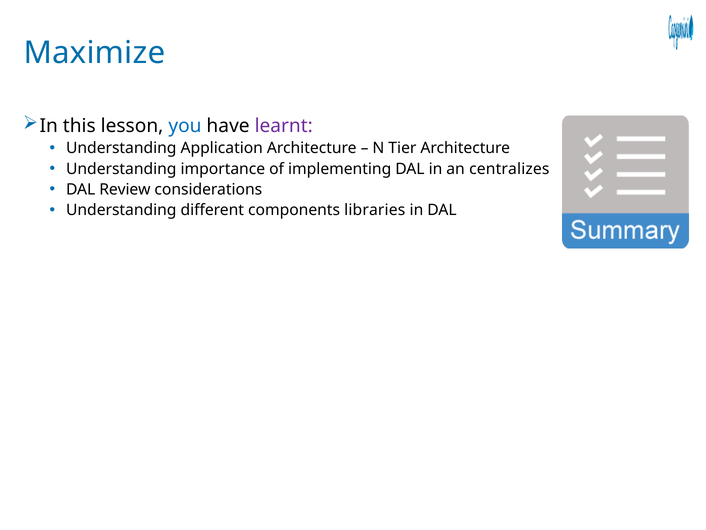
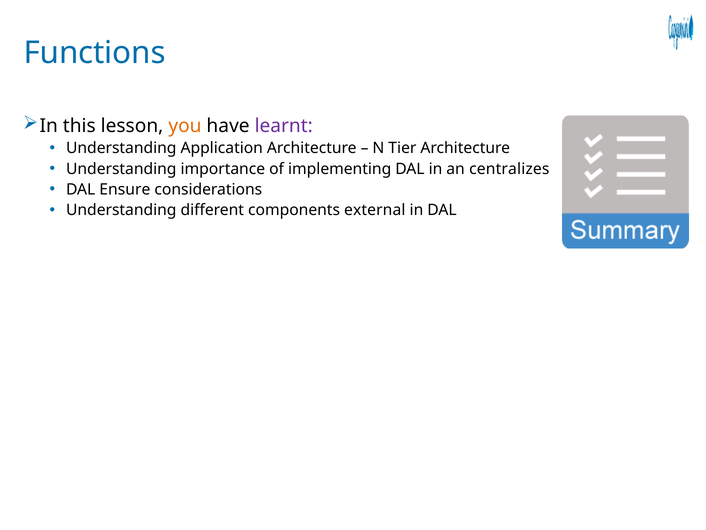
Maximize: Maximize -> Functions
you colour: blue -> orange
Review: Review -> Ensure
libraries: libraries -> external
